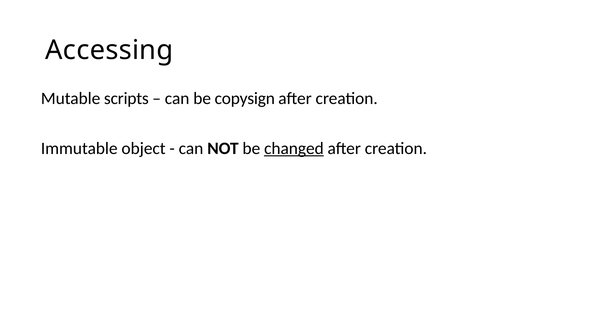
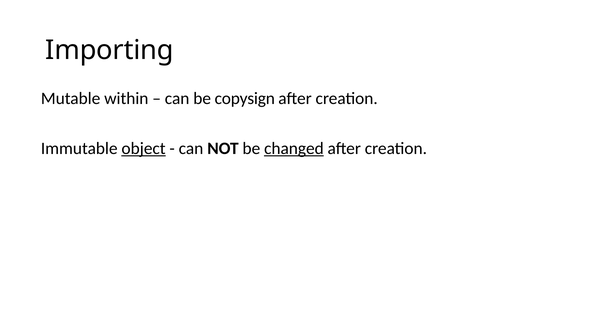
Accessing: Accessing -> Importing
scripts: scripts -> within
object underline: none -> present
